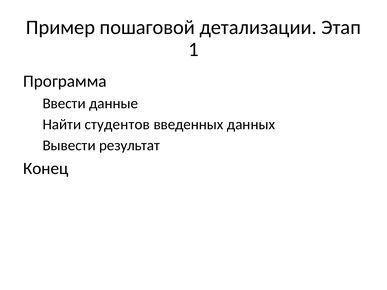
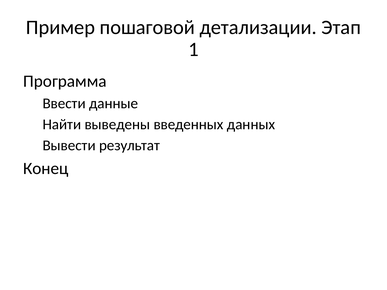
студентов: студентов -> выведены
